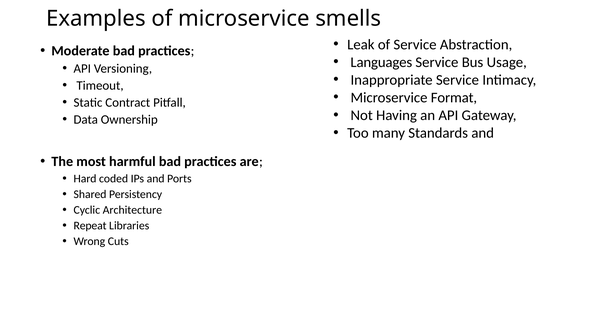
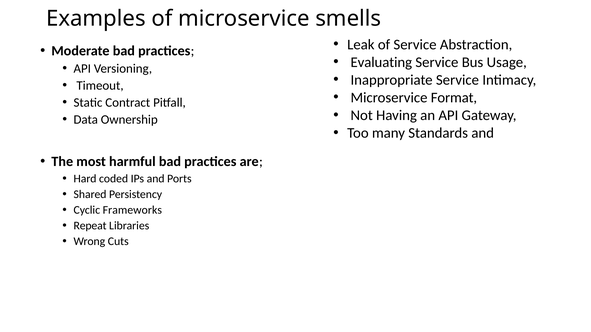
Languages: Languages -> Evaluating
Architecture: Architecture -> Frameworks
